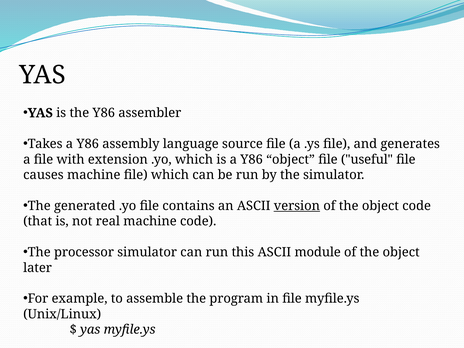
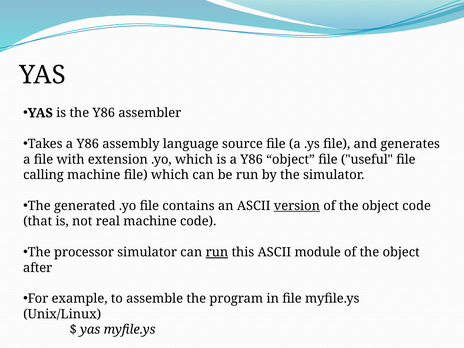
causes: causes -> calling
run at (217, 252) underline: none -> present
later: later -> after
